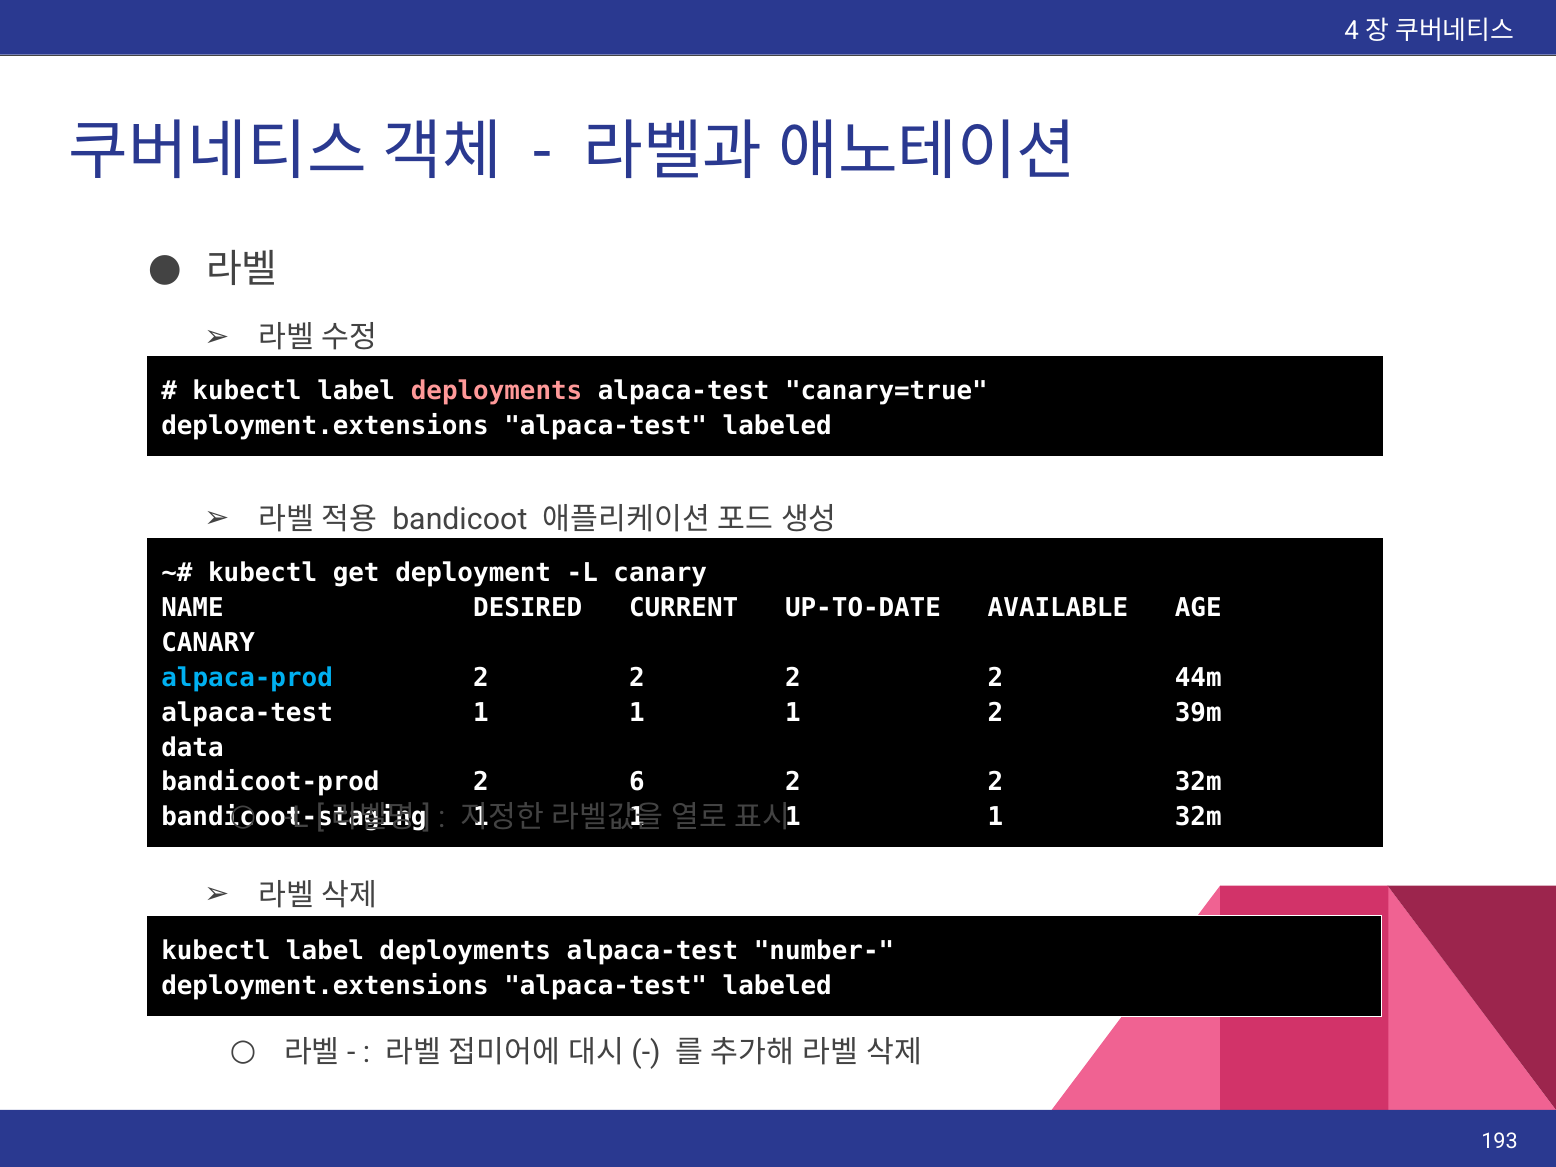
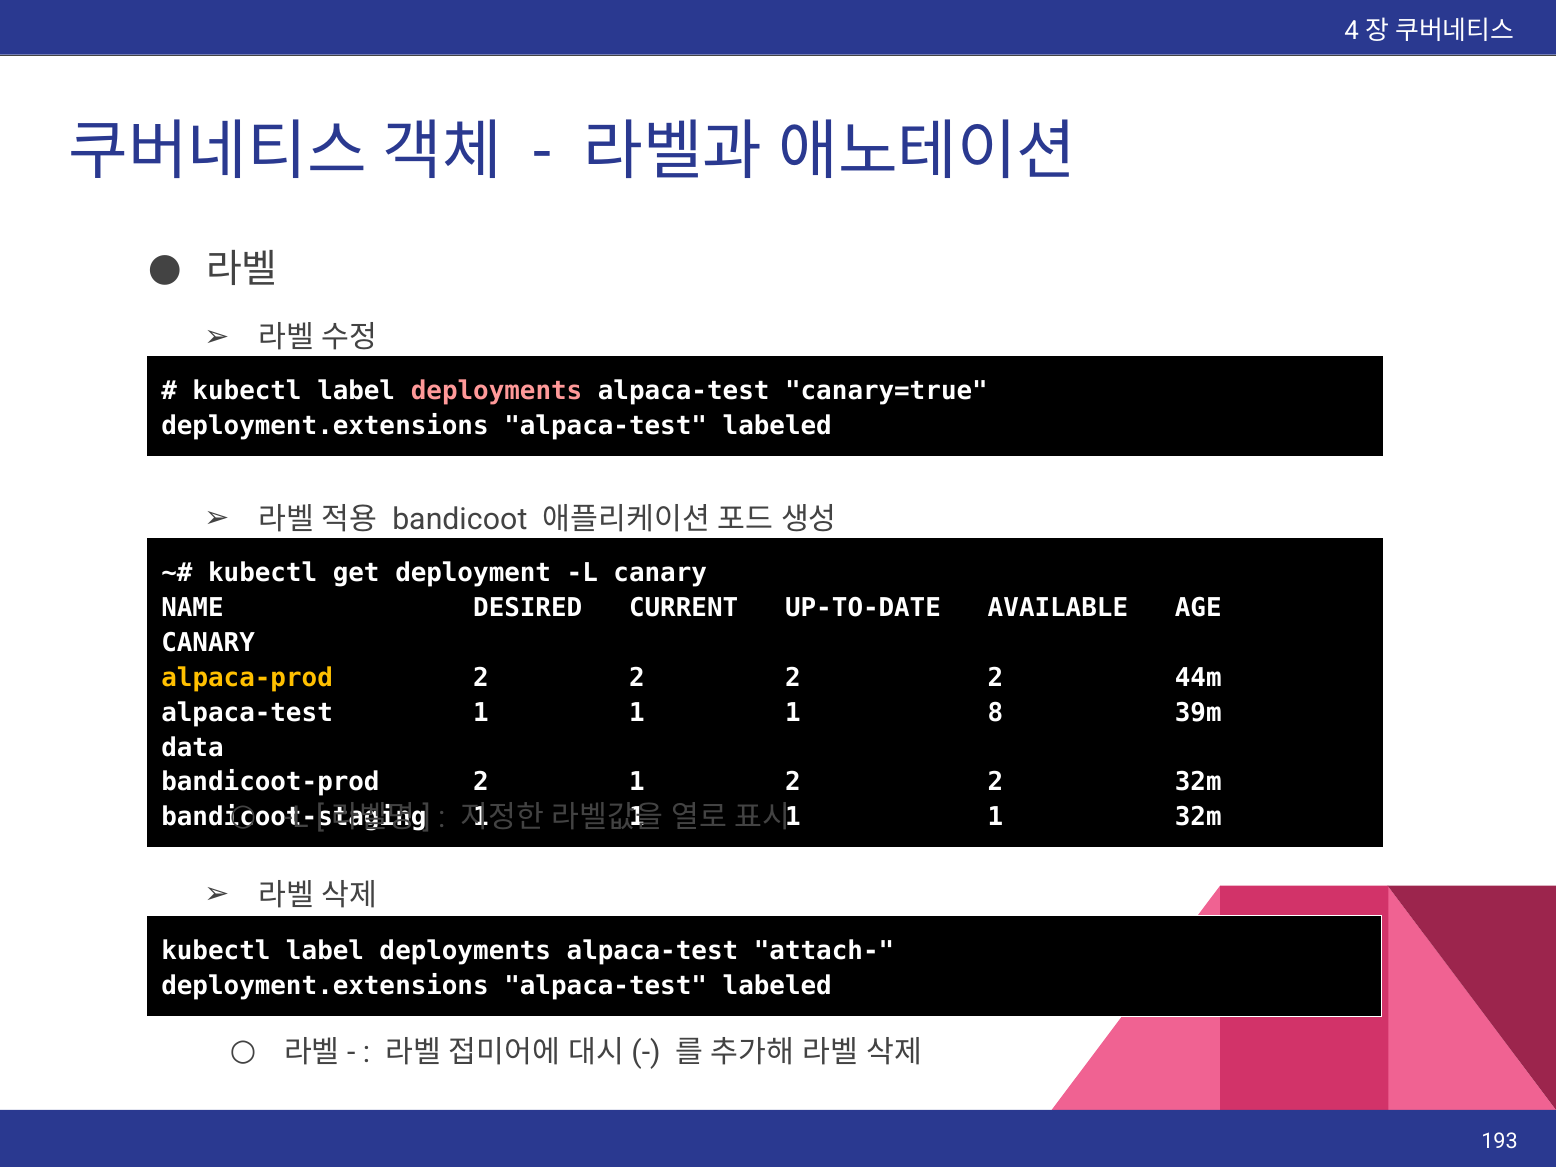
alpaca-prod colour: light blue -> yellow
1 2: 2 -> 8
2 6: 6 -> 1
number-: number- -> attach-
